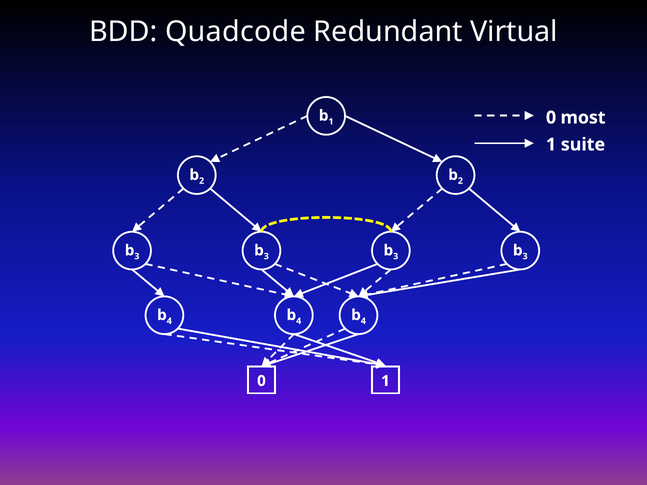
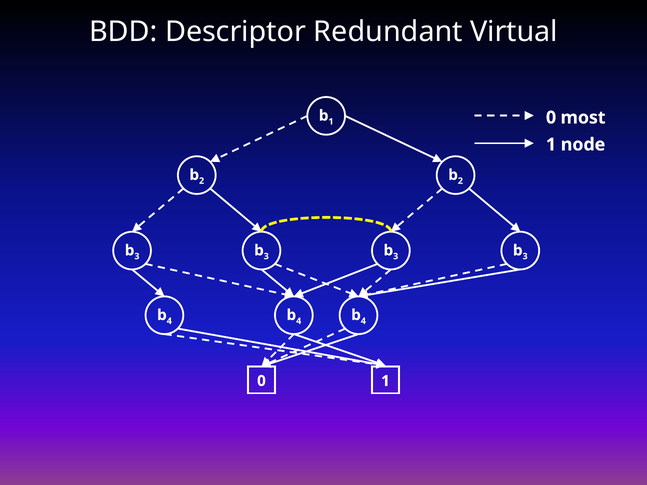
Quadcode: Quadcode -> Descriptor
suite: suite -> node
